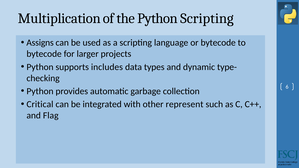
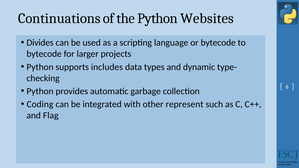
Multiplication: Multiplication -> Continuations
Python Scripting: Scripting -> Websites
Assigns: Assigns -> Divides
Critical: Critical -> Coding
